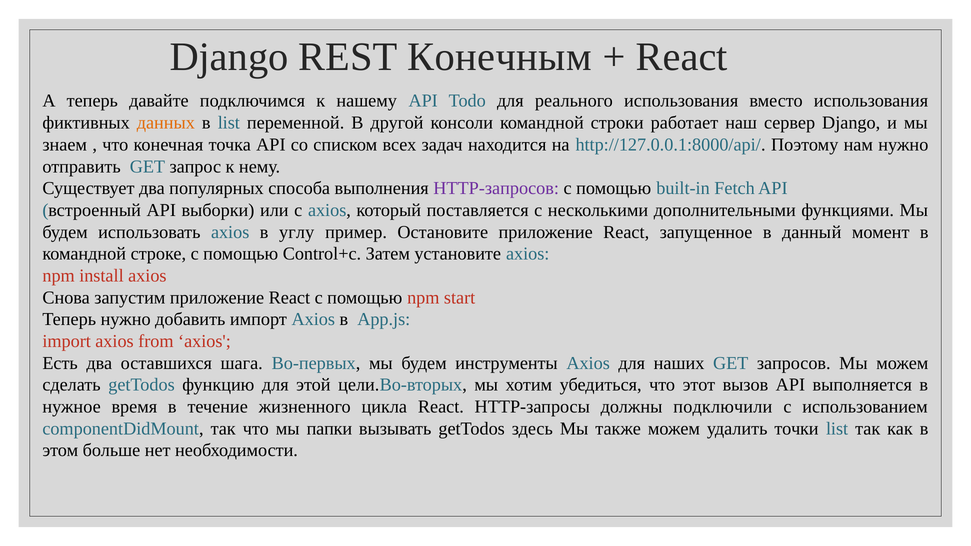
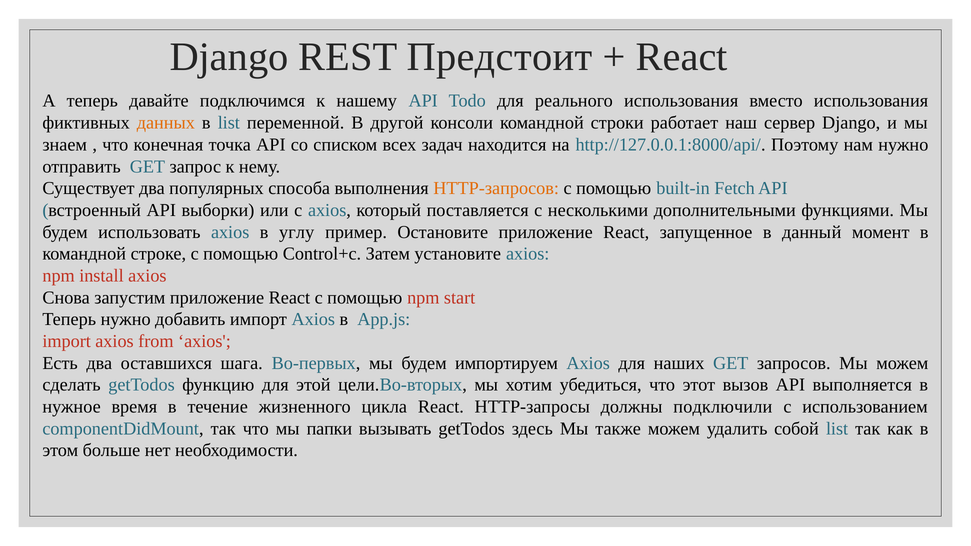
Конечным: Конечным -> Предстоит
HTTP-запросов colour: purple -> orange
инструменты: инструменты -> импортируем
точки: точки -> собой
